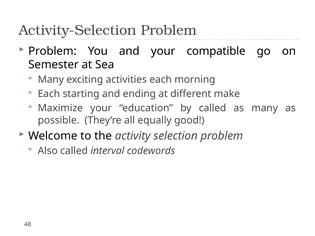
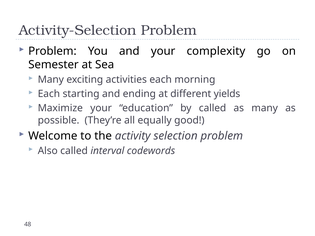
compatible: compatible -> complexity
make: make -> yields
